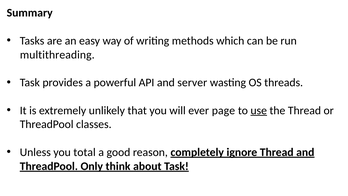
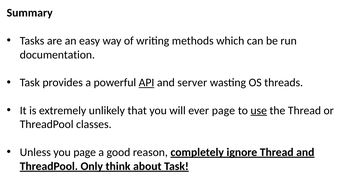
multithreading: multithreading -> documentation
API underline: none -> present
you total: total -> page
